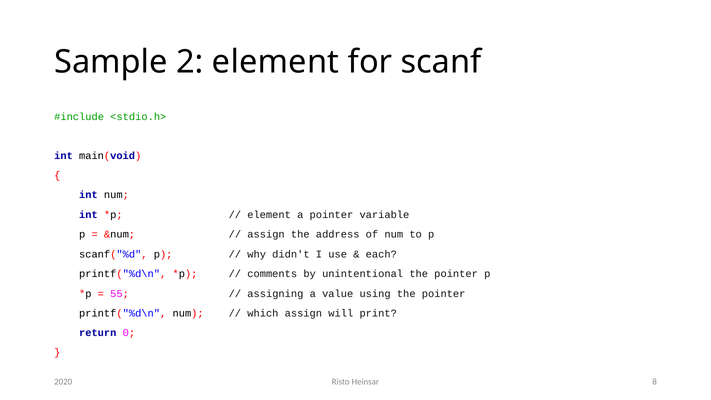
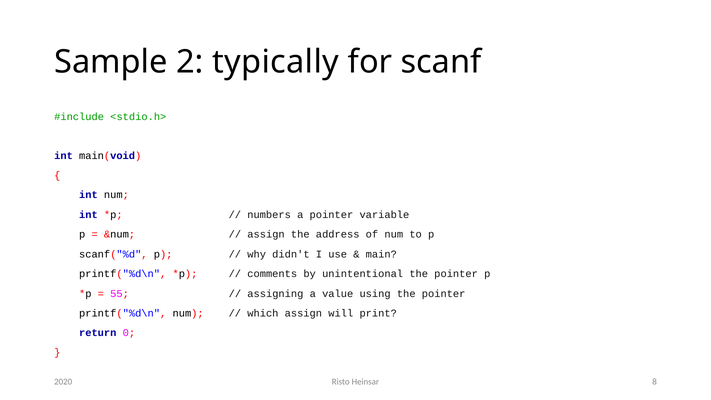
2 element: element -> typically
element at (269, 215): element -> numbers
each: each -> main
